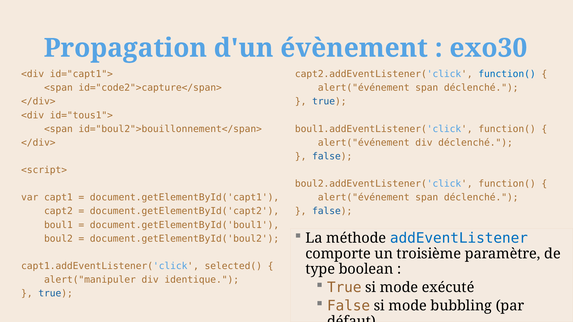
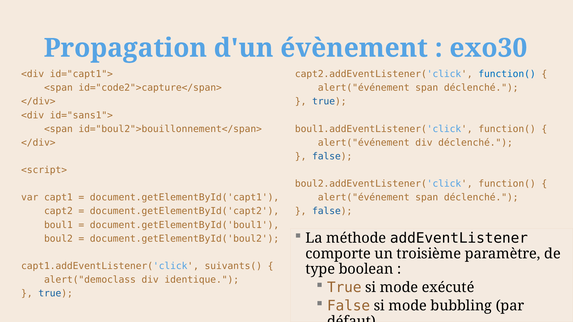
id="tous1">: id="tous1"> -> id="sans1">
addEventListener colour: blue -> black
selected(: selected( -> suivants(
alert("manipuler: alert("manipuler -> alert("democlass
